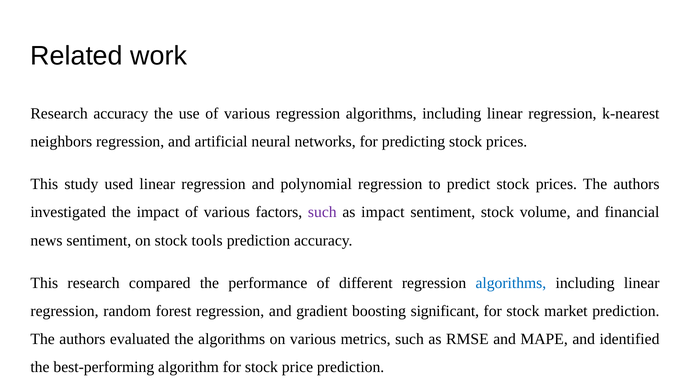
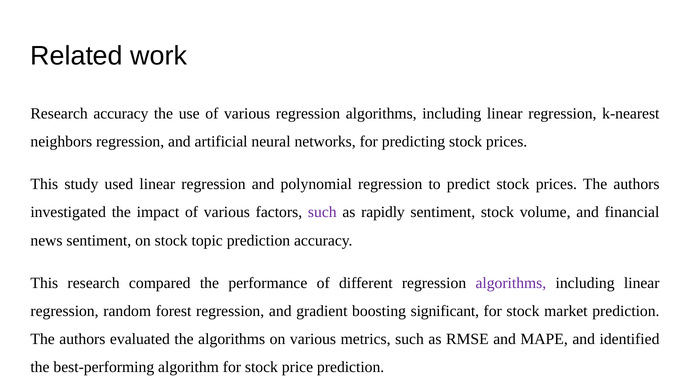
as impact: impact -> rapidly
tools: tools -> topic
algorithms at (511, 283) colour: blue -> purple
